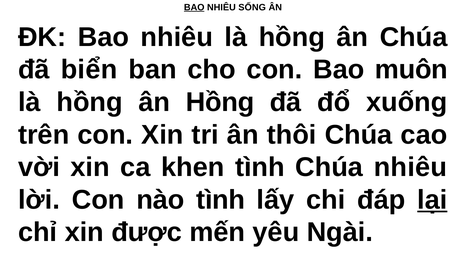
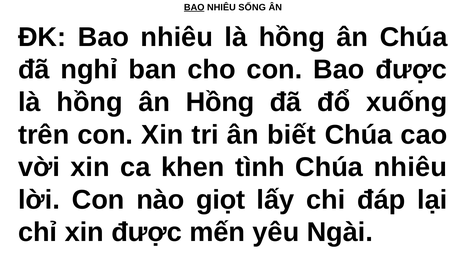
biển: biển -> nghỉ
Bao muôn: muôn -> được
thôi: thôi -> biết
nào tình: tình -> giọt
lại underline: present -> none
